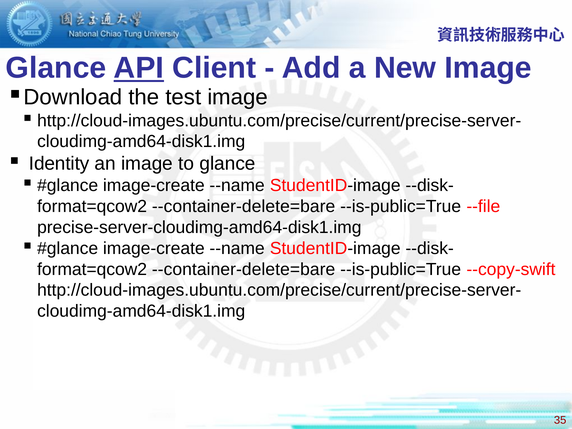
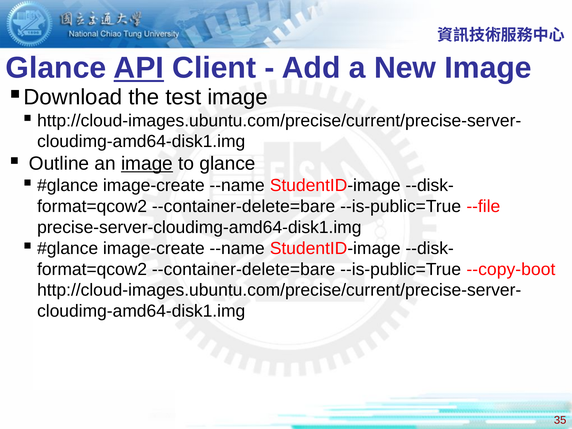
Identity: Identity -> Outline
image at (147, 164) underline: none -> present
--copy-swift: --copy-swift -> --copy-boot
